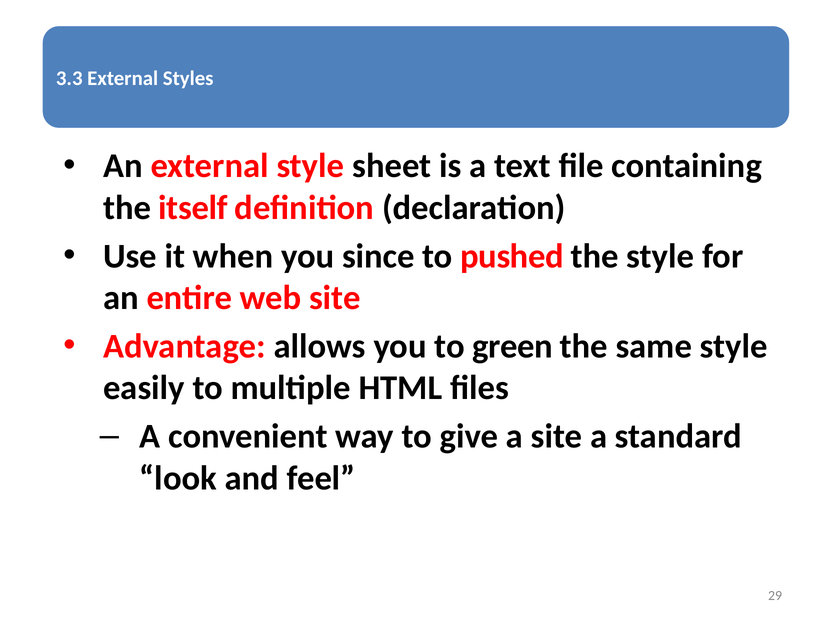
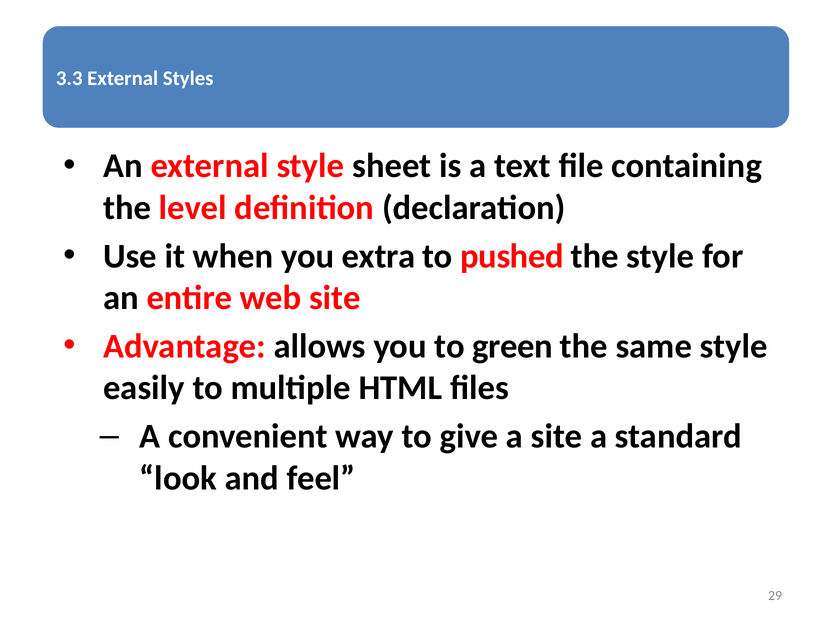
itself: itself -> level
since: since -> extra
